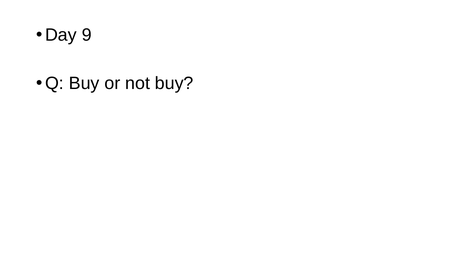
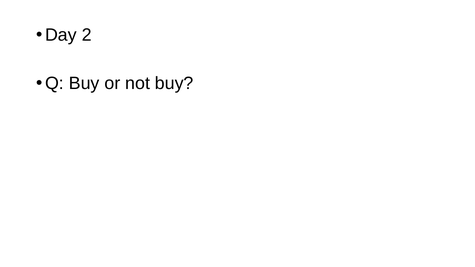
9: 9 -> 2
